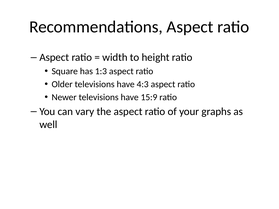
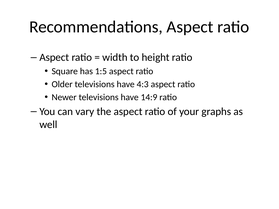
1:3: 1:3 -> 1:5
15:9: 15:9 -> 14:9
